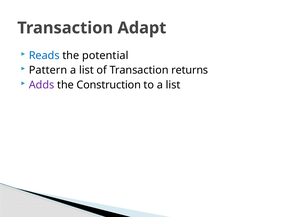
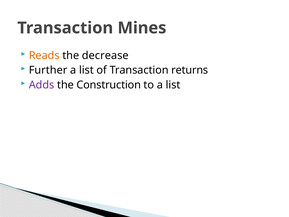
Adapt: Adapt -> Mines
Reads colour: blue -> orange
potential: potential -> decrease
Pattern: Pattern -> Further
